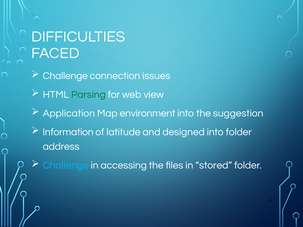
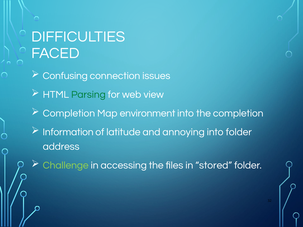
Challenge at (65, 76): Challenge -> Confusing
Application at (69, 113): Application -> Completion
the suggestion: suggestion -> completion
designed: designed -> annoying
Challenge at (66, 166) colour: light blue -> light green
